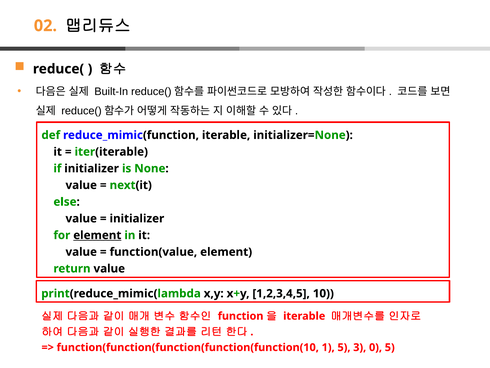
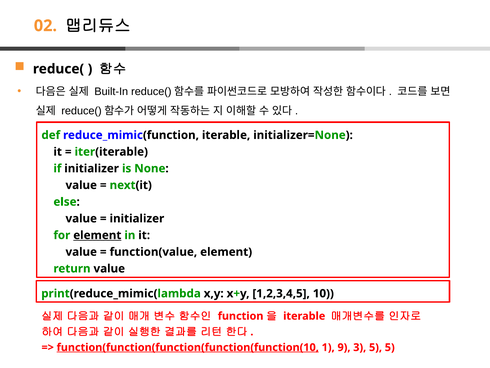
function(function(function(function(function(10 underline: none -> present
1 5: 5 -> 9
3 0: 0 -> 5
